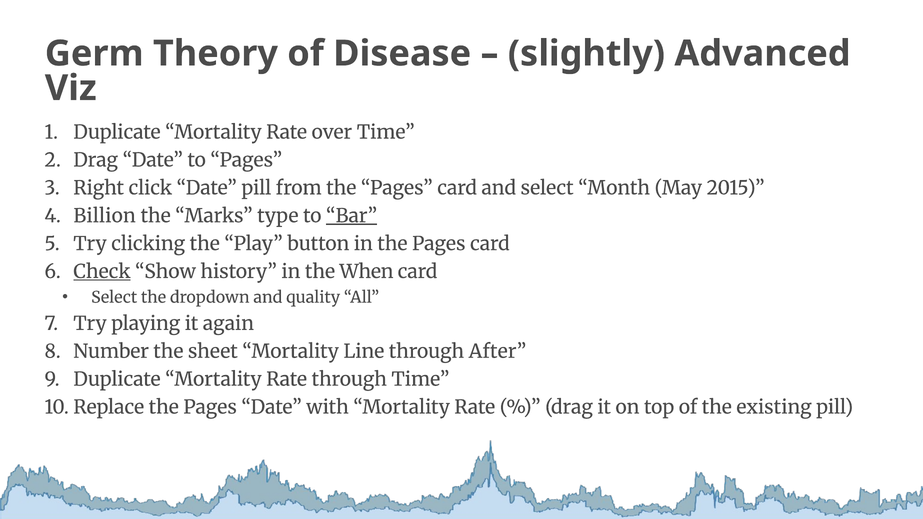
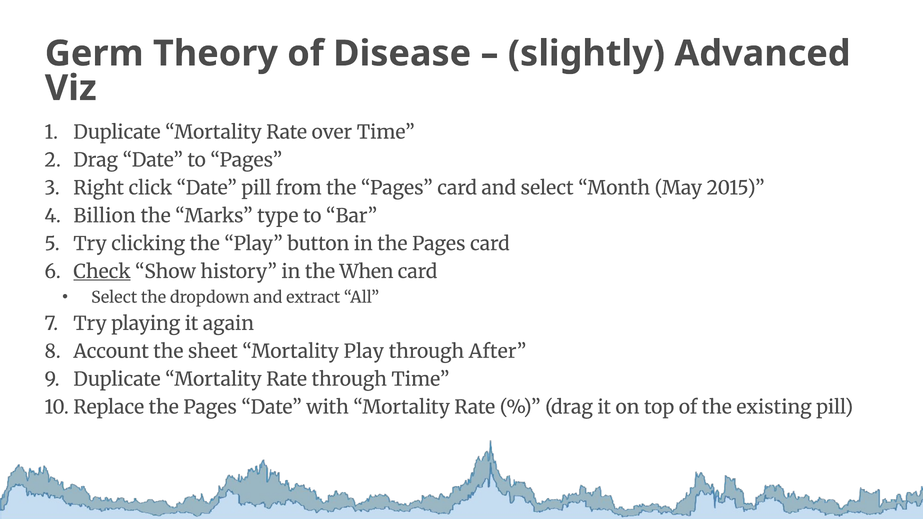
Bar underline: present -> none
quality: quality -> extract
Number: Number -> Account
Mortality Line: Line -> Play
